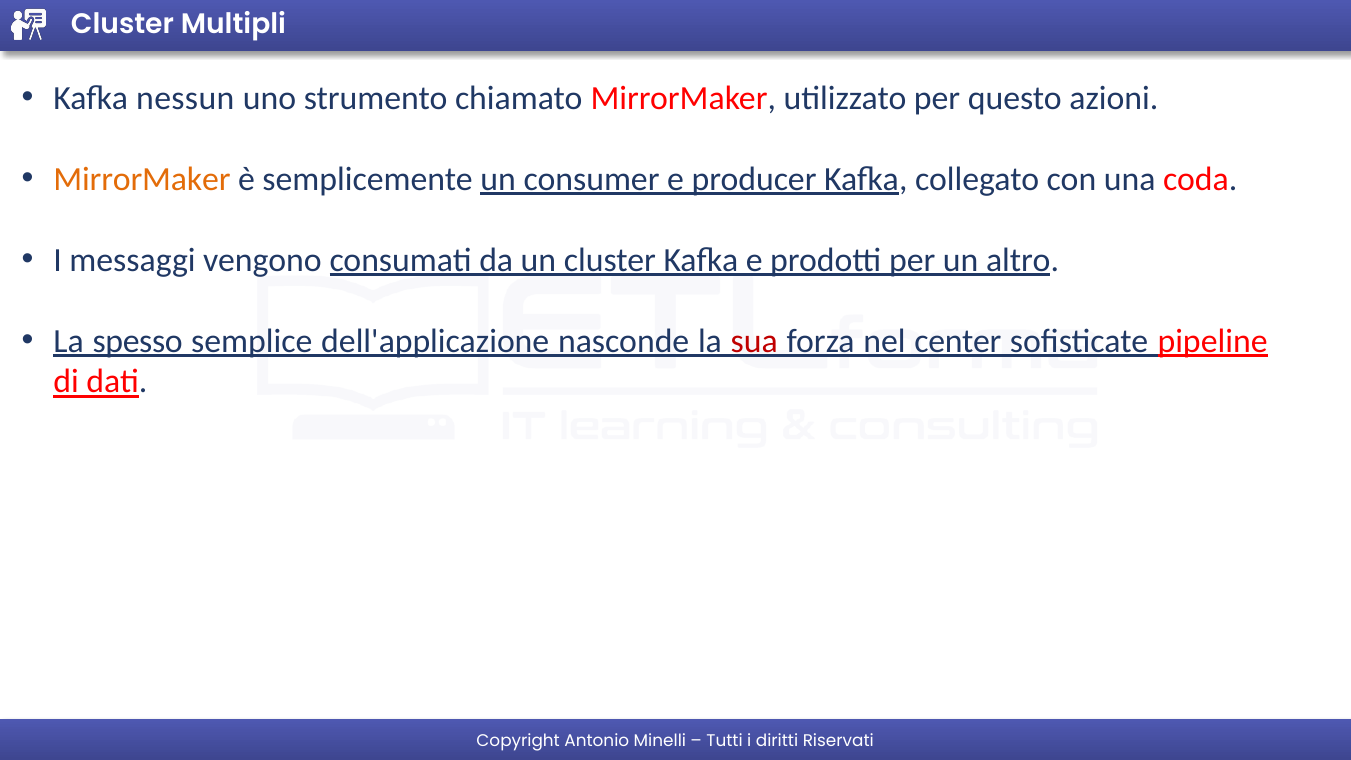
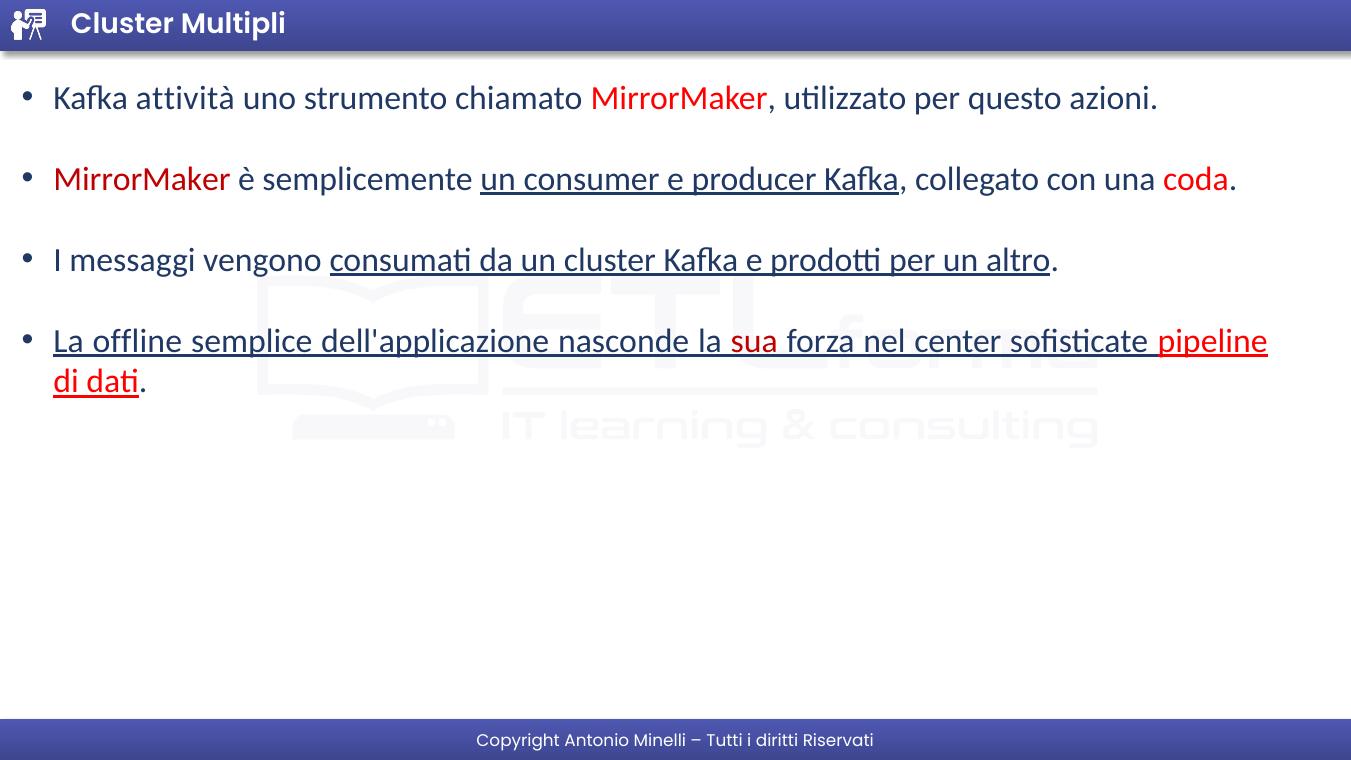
nessun: nessun -> attività
MirrorMaker at (142, 179) colour: orange -> red
spesso: spesso -> offline
